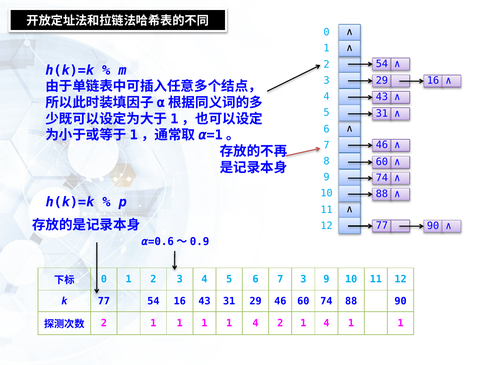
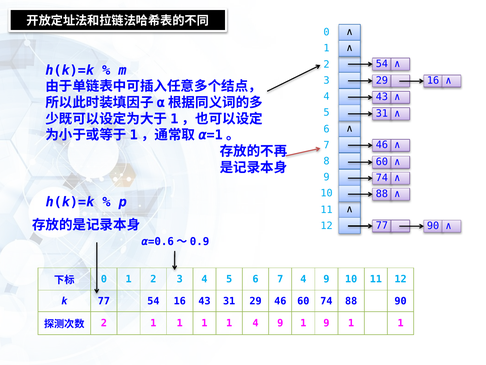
5 6 7 3: 3 -> 4
1 4 2: 2 -> 9
4 at (326, 323): 4 -> 9
